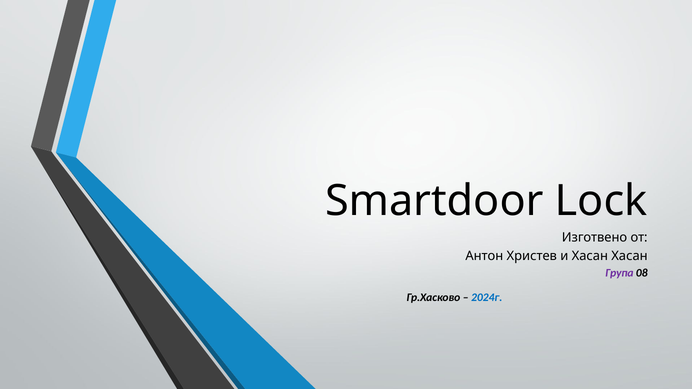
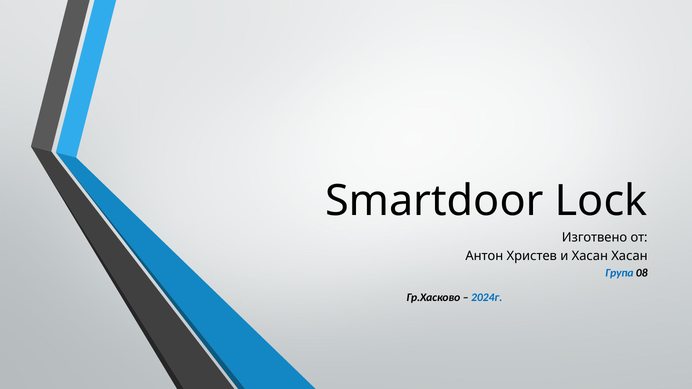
Група colour: purple -> blue
